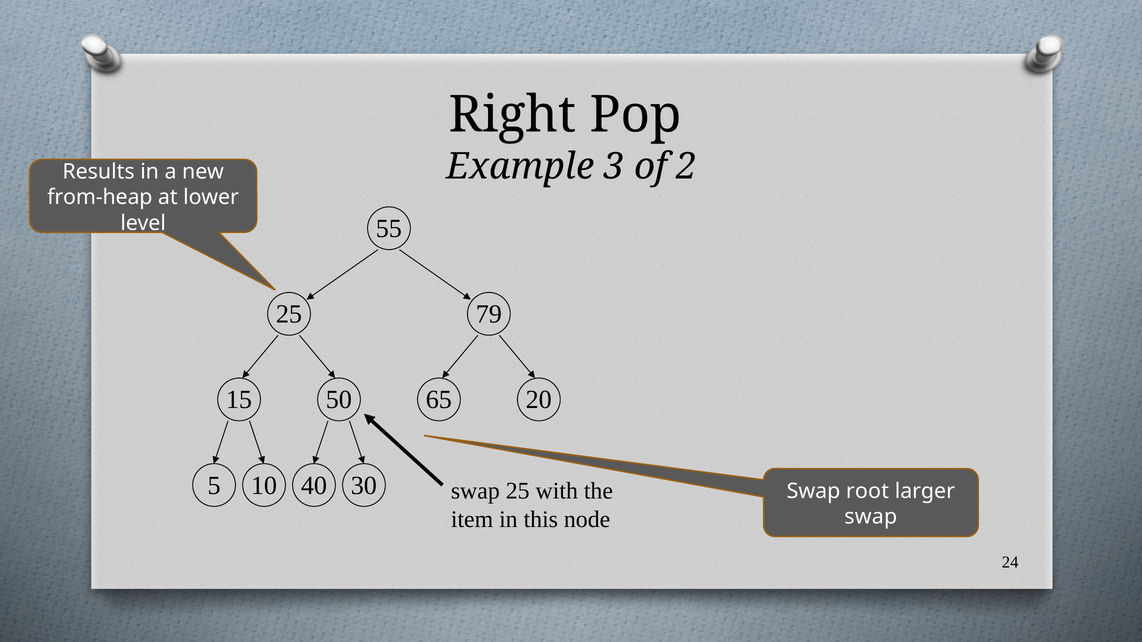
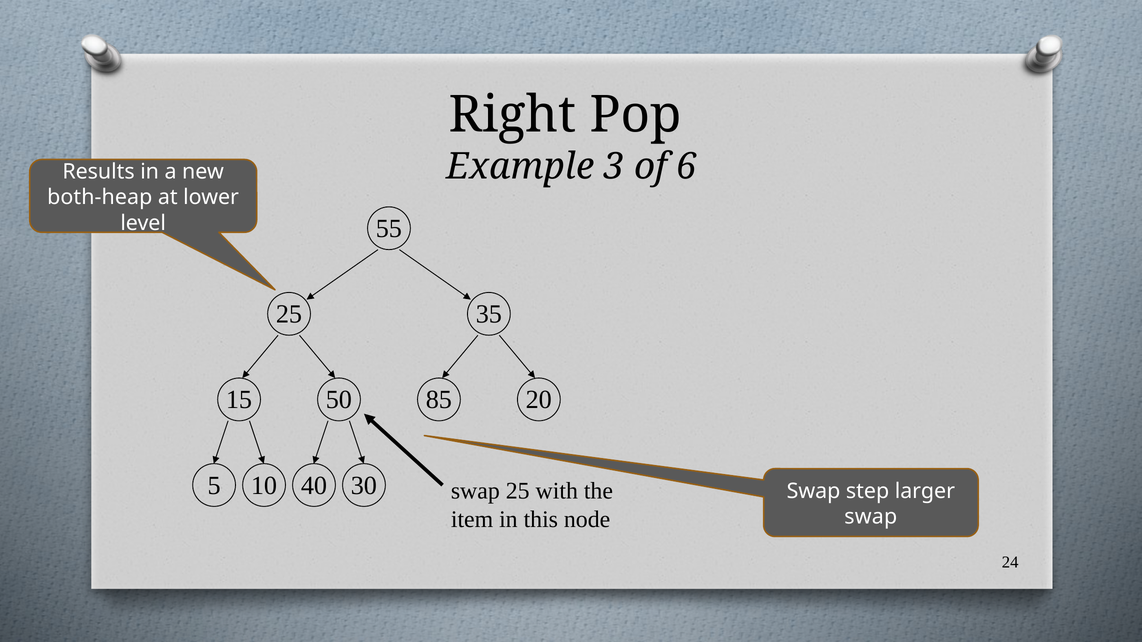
2: 2 -> 6
from-heap: from-heap -> both-heap
79: 79 -> 35
65: 65 -> 85
root: root -> step
